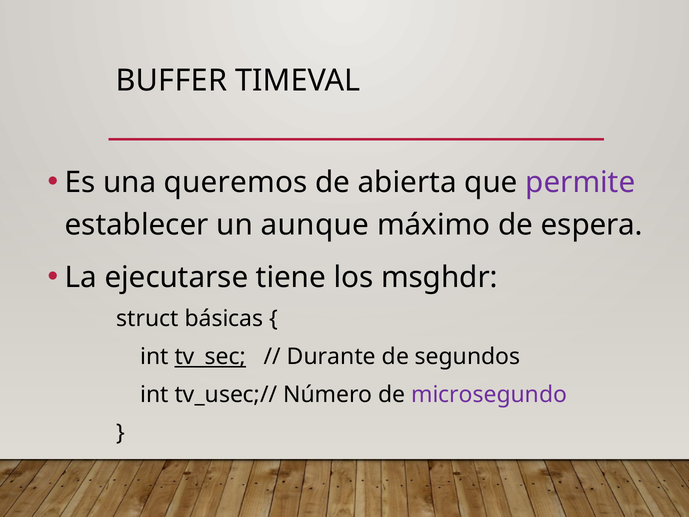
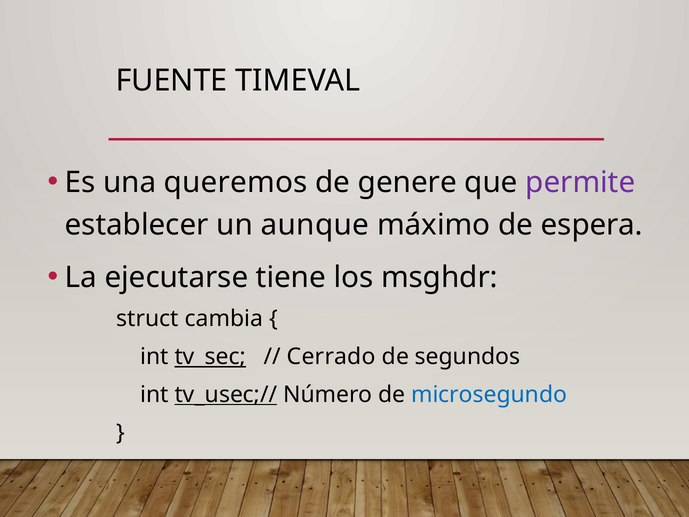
BUFFER: BUFFER -> FUENTE
abierta: abierta -> genere
básicas: básicas -> cambia
Durante: Durante -> Cerrado
tv_usec;// underline: none -> present
microsegundo colour: purple -> blue
